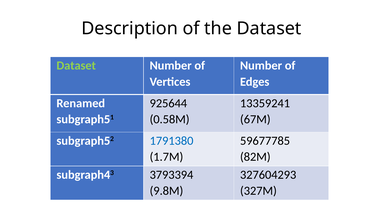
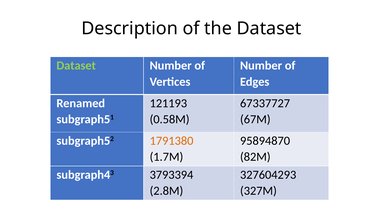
925644: 925644 -> 121193
13359241: 13359241 -> 67337727
1791380 colour: blue -> orange
59677785: 59677785 -> 95894870
9.8M: 9.8M -> 2.8M
